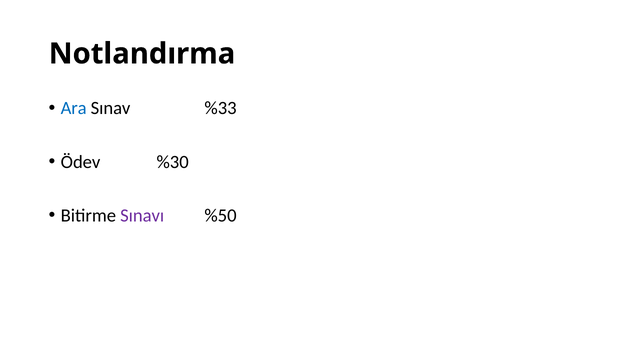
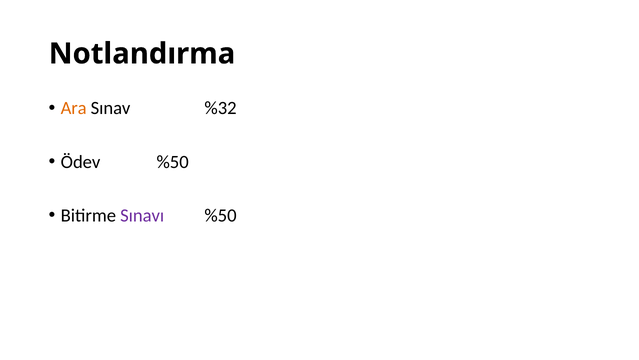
Ara colour: blue -> orange
%33: %33 -> %32
Ödev %30: %30 -> %50
